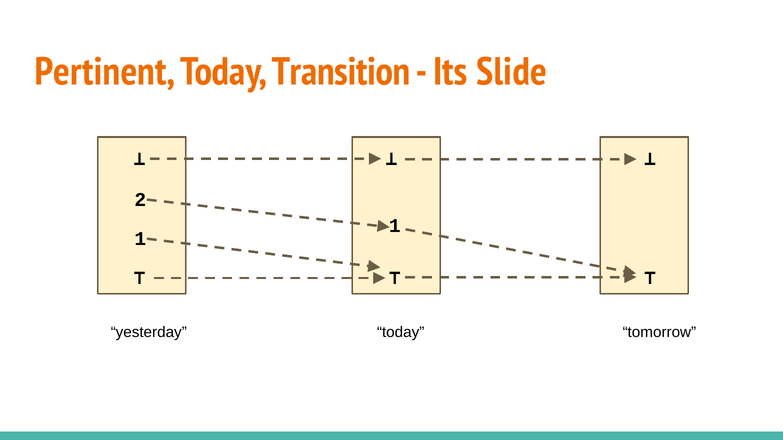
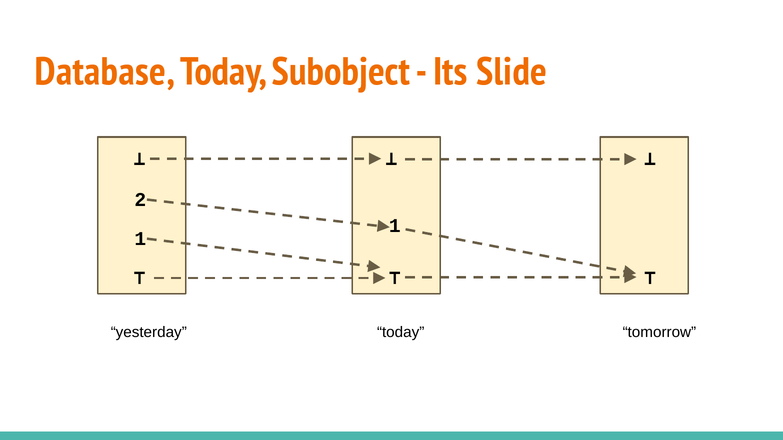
Pertinent: Pertinent -> Database
Transition: Transition -> Subobject
